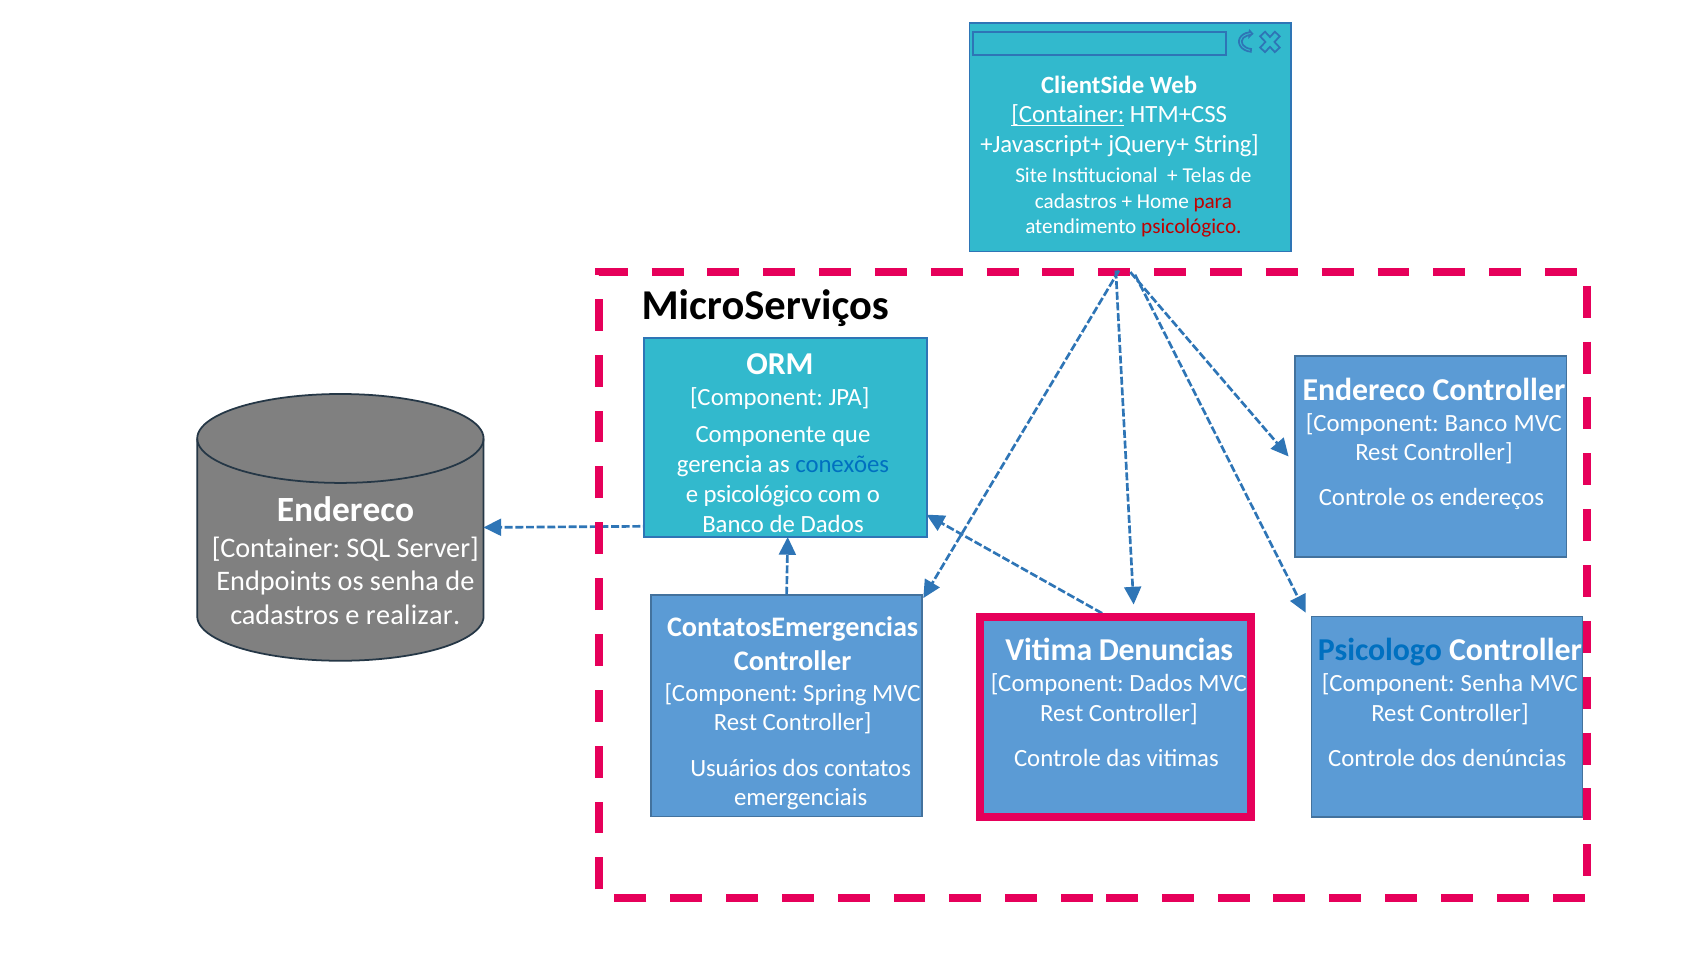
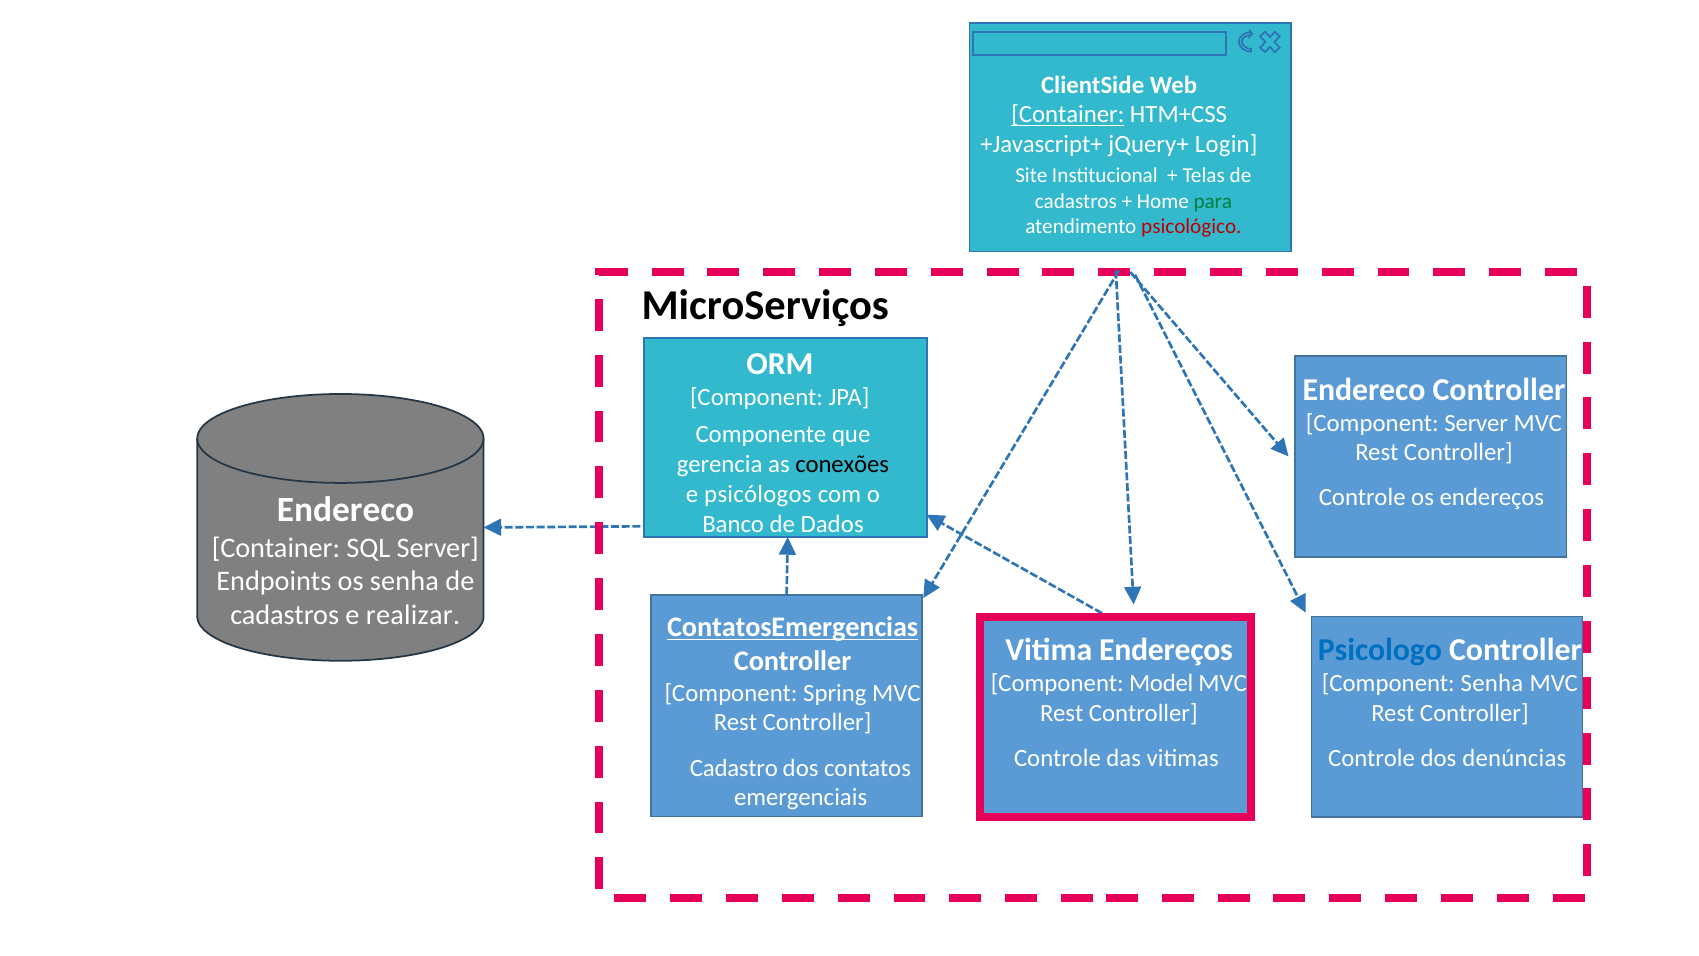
String: String -> Login
para colour: red -> green
Component Banco: Banco -> Server
conexões colour: blue -> black
e psicológico: psicológico -> psicólogos
ContatosEmergencias underline: none -> present
Vitima Denuncias: Denuncias -> Endereços
Component Dados: Dados -> Model
Usuários: Usuários -> Cadastro
